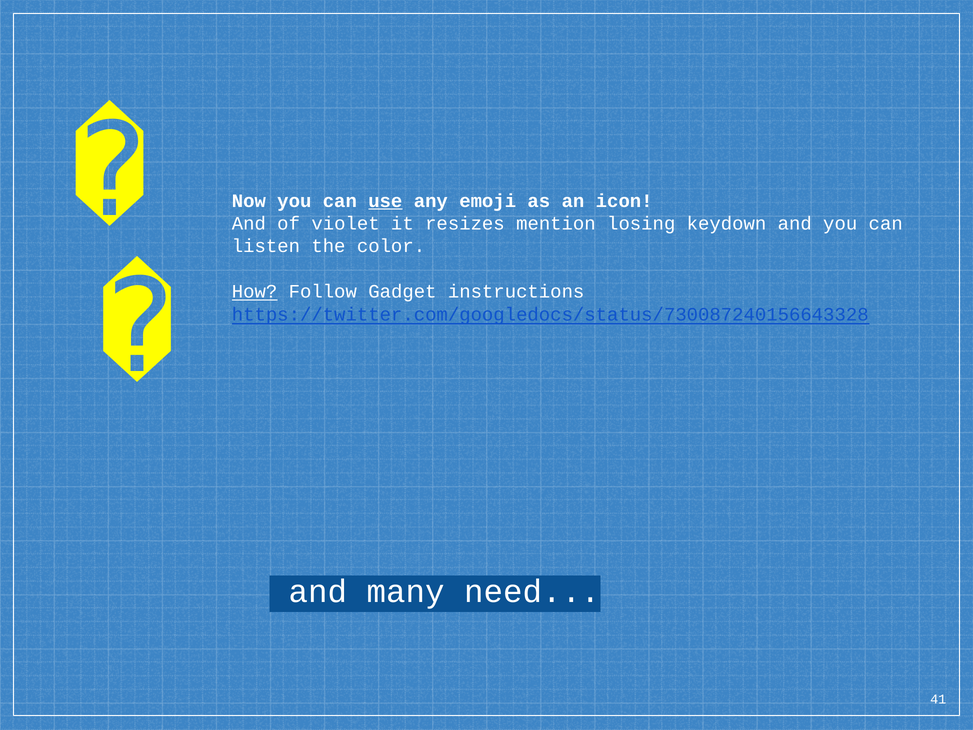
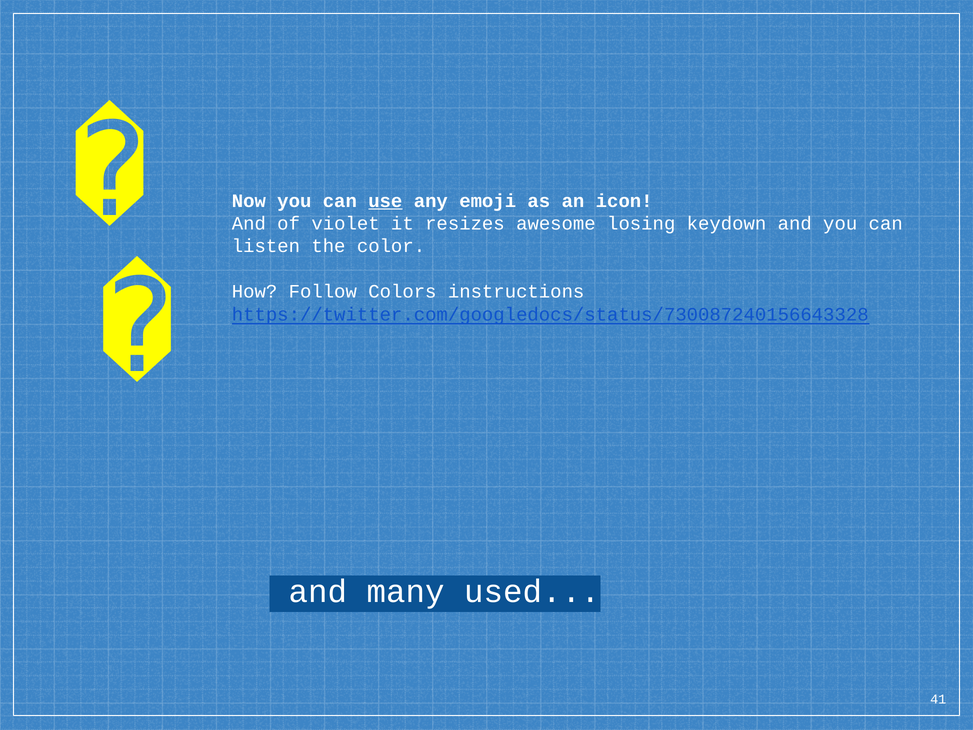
mention: mention -> awesome
How underline: present -> none
Gadget: Gadget -> Colors
need: need -> used
